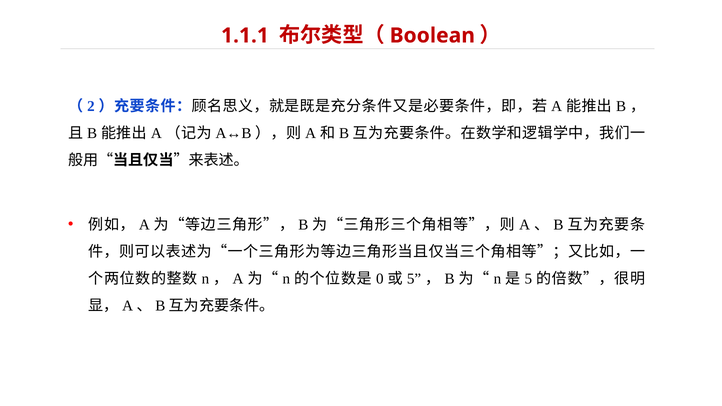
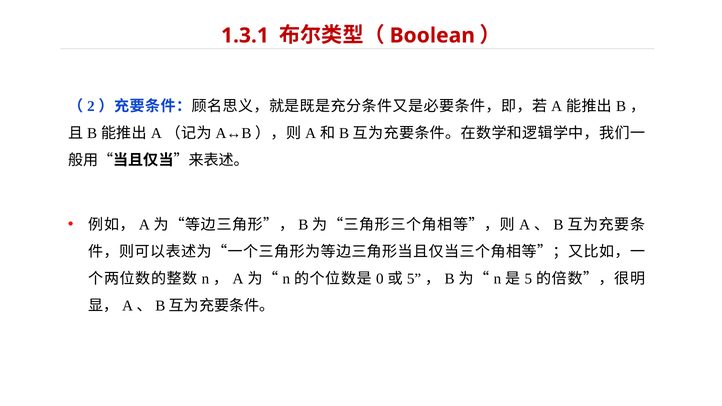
1.1.1: 1.1.1 -> 1.3.1
